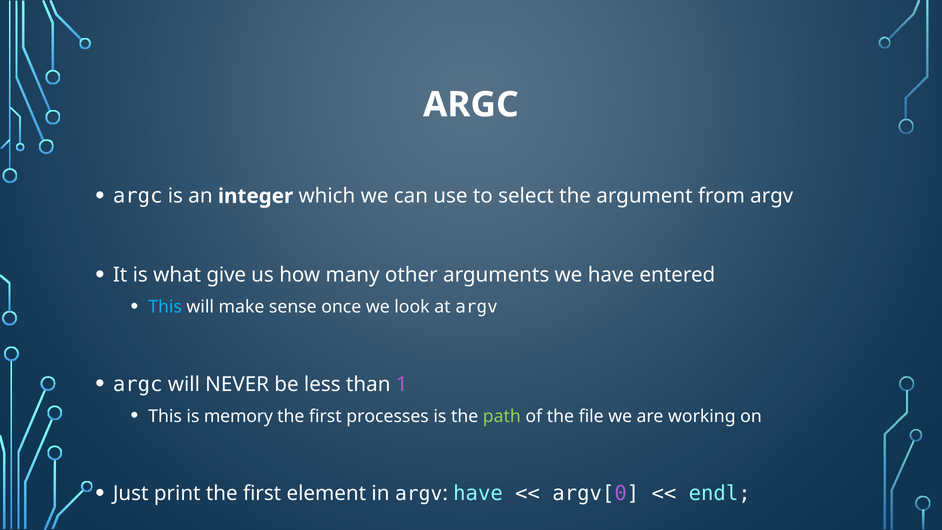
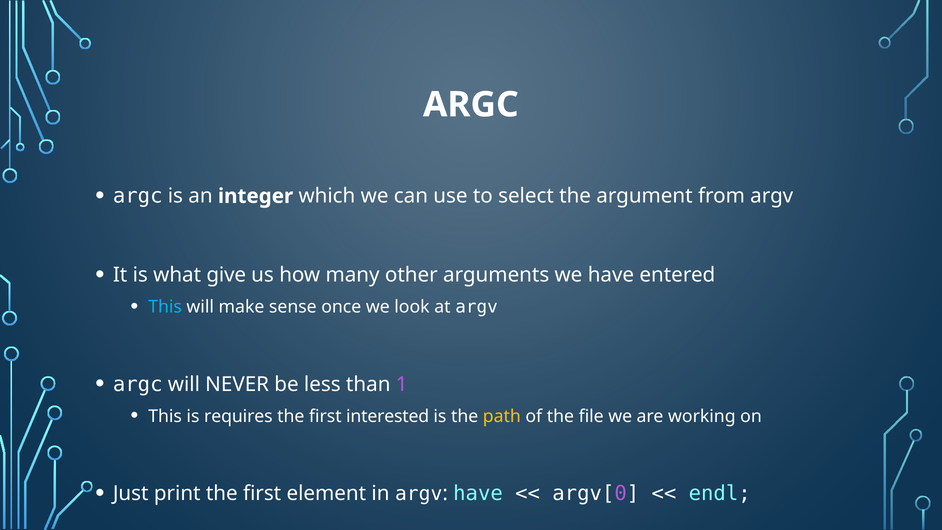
memory: memory -> requires
processes: processes -> interested
path colour: light green -> yellow
